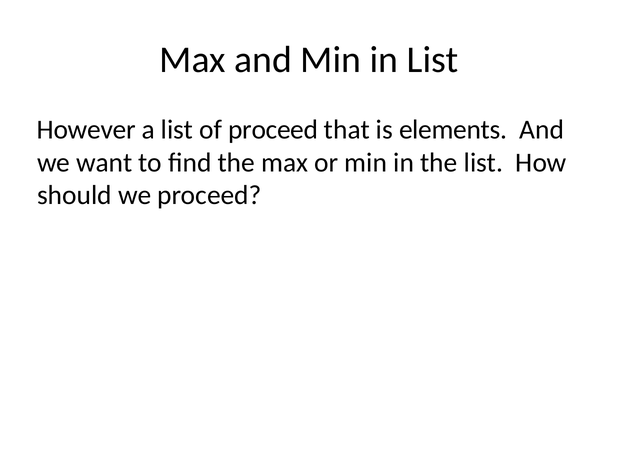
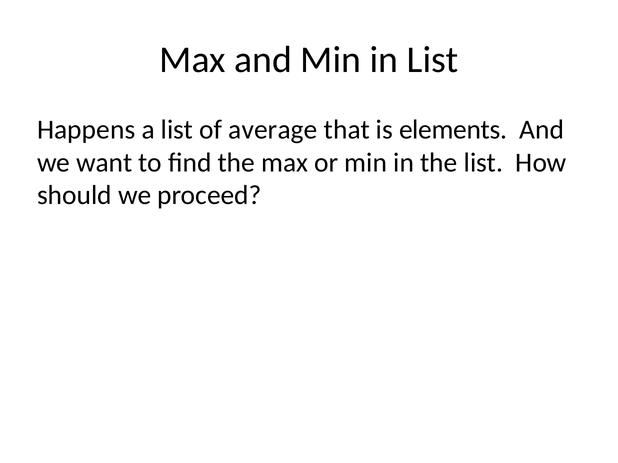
However: However -> Happens
of proceed: proceed -> average
